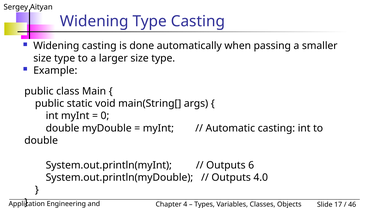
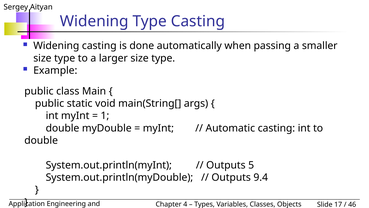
0: 0 -> 1
6: 6 -> 5
4.0: 4.0 -> 9.4
